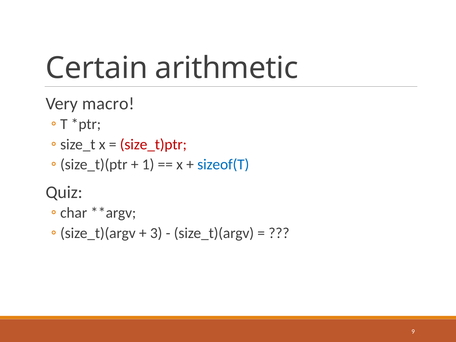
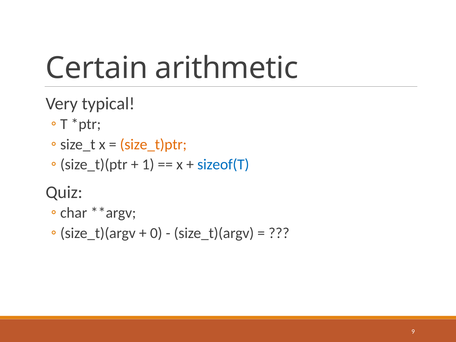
macro: macro -> typical
size_t)ptr colour: red -> orange
3: 3 -> 0
